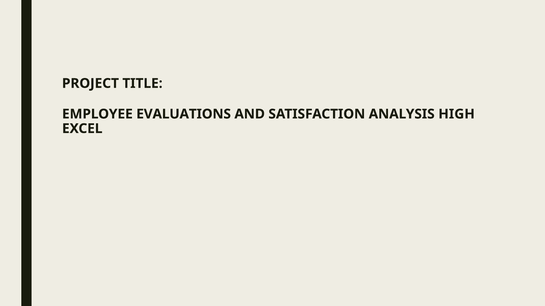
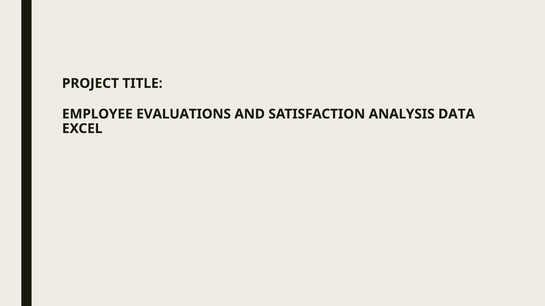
HIGH: HIGH -> DATA
